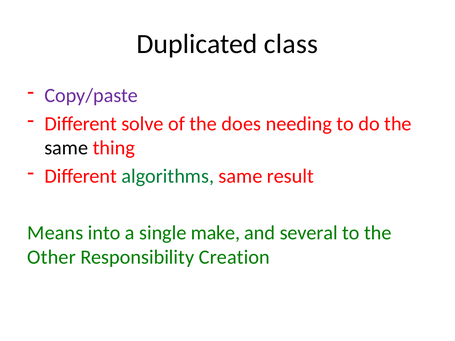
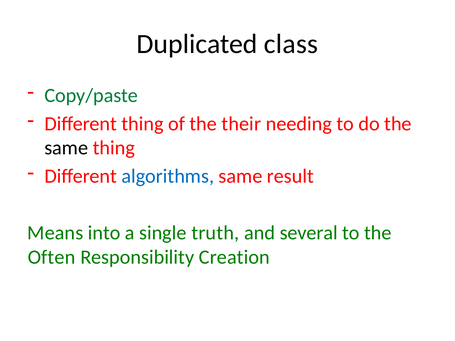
Copy/paste colour: purple -> green
Different solve: solve -> thing
does: does -> their
algorithms colour: green -> blue
make: make -> truth
Other: Other -> Often
